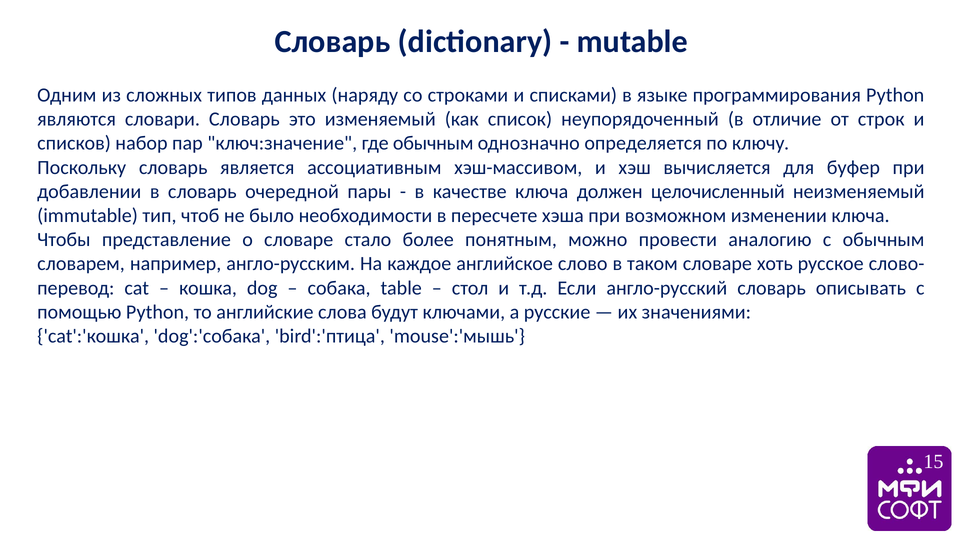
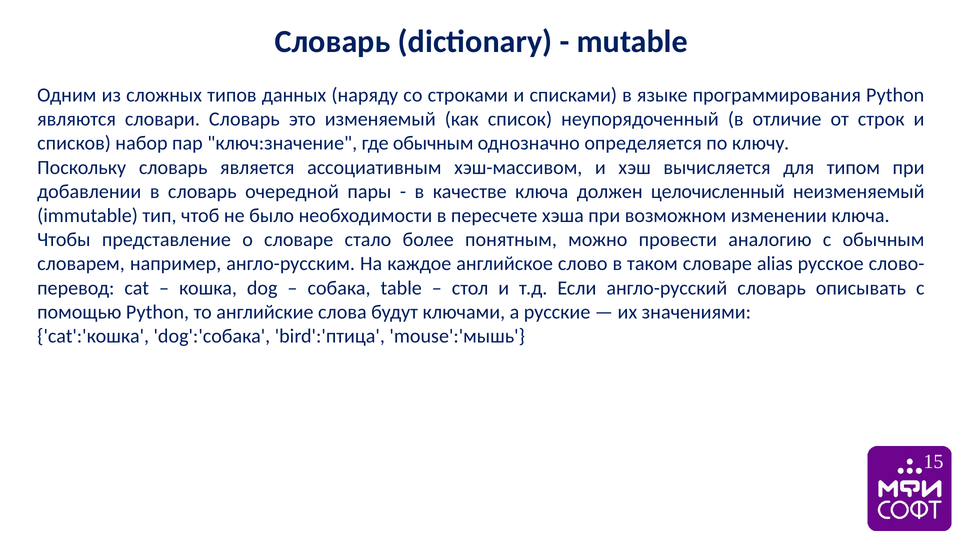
буфер: буфер -> типом
хоть: хоть -> alias
